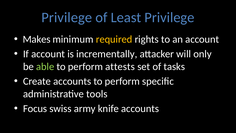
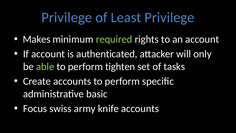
required colour: yellow -> light green
incrementally: incrementally -> authenticated
attests: attests -> tighten
tools: tools -> basic
